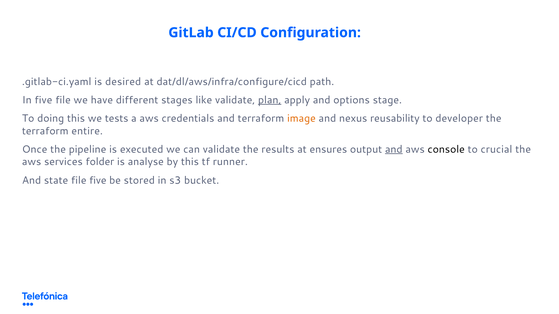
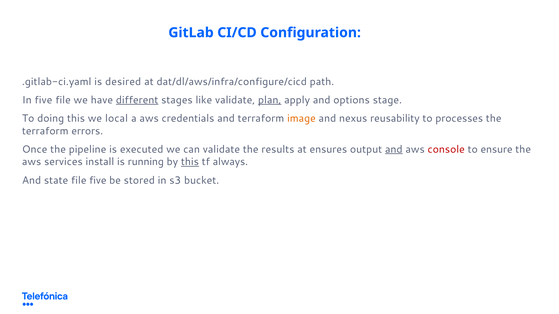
different underline: none -> present
tests: tests -> local
developer: developer -> processes
entire: entire -> errors
console colour: black -> red
crucial: crucial -> ensure
folder: folder -> install
analyse: analyse -> running
this at (190, 162) underline: none -> present
runner: runner -> always
